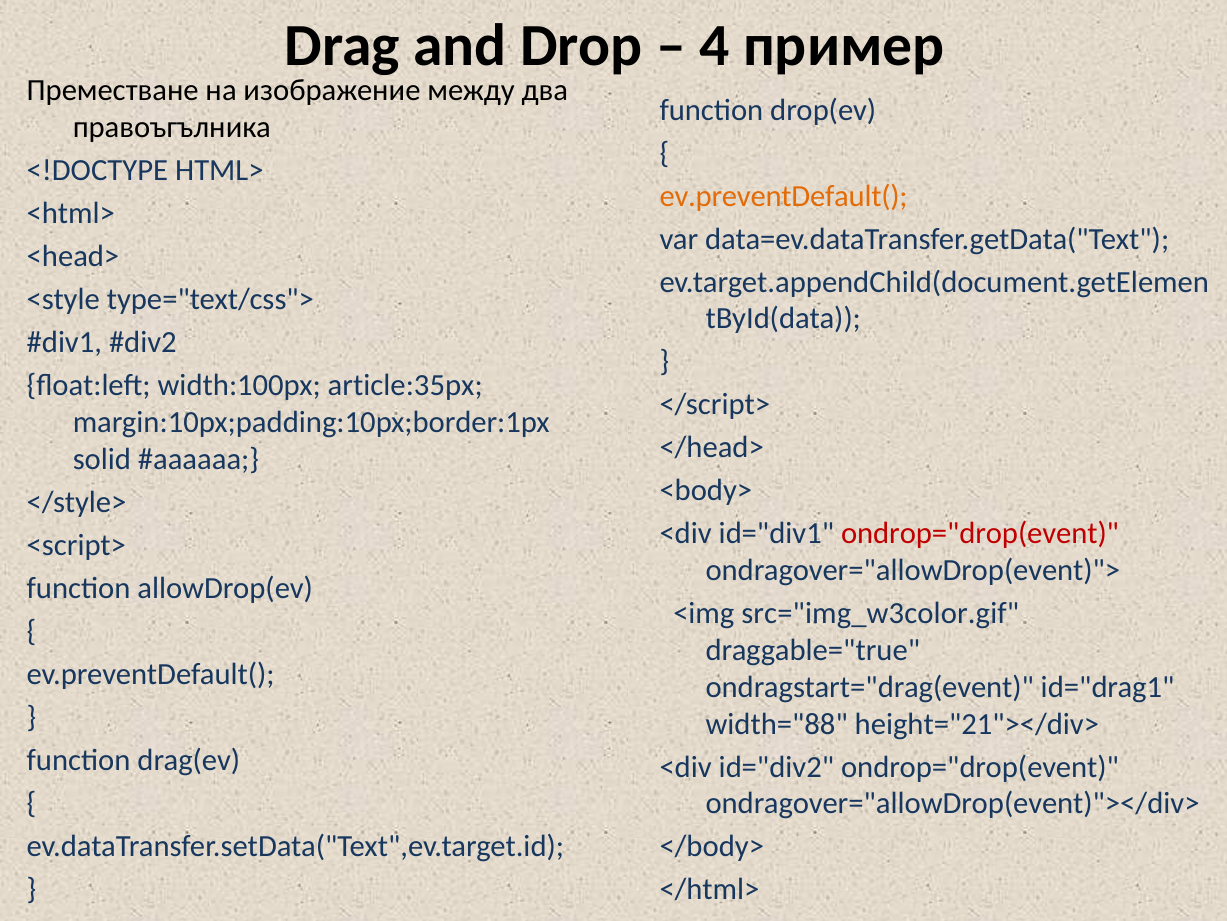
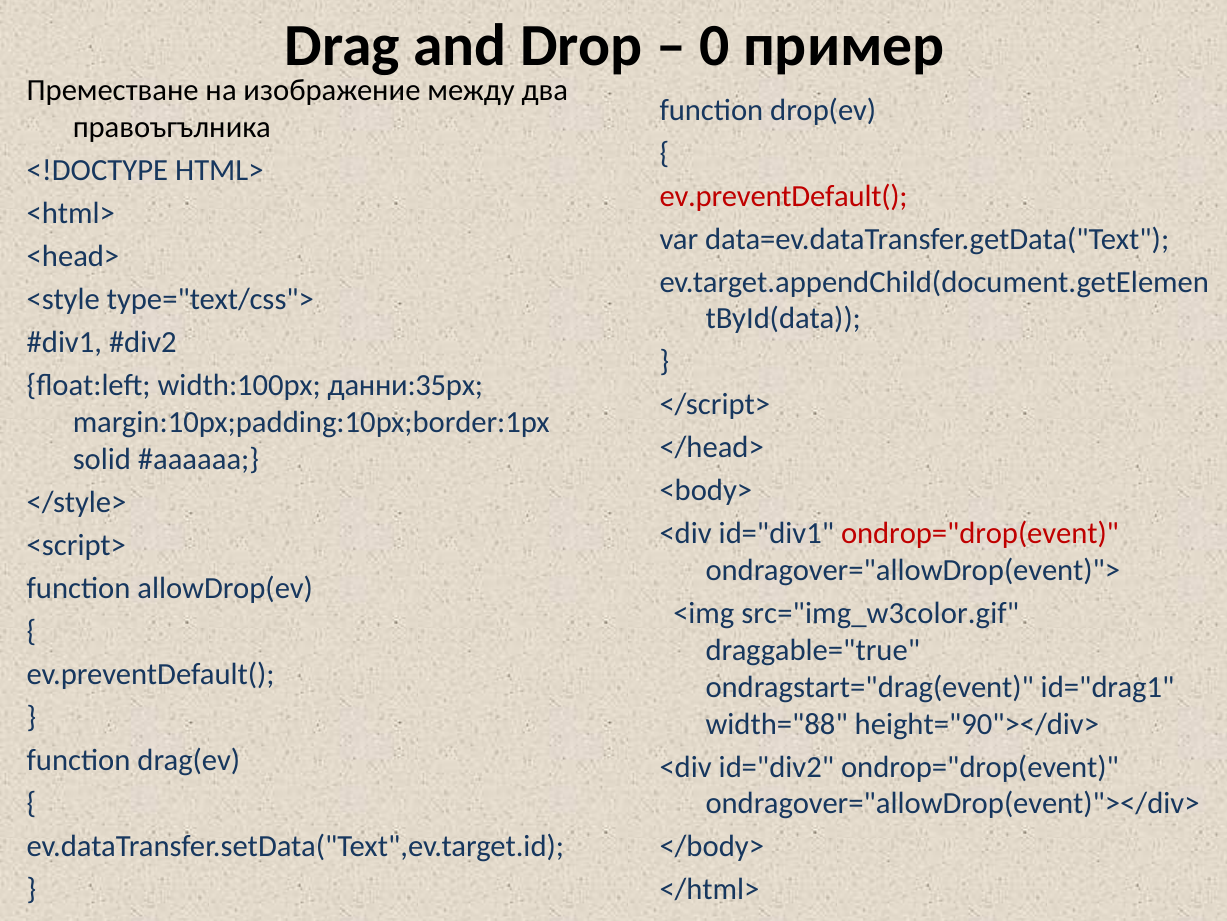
4: 4 -> 0
ev.preventDefault( at (784, 196) colour: orange -> red
article:35px: article:35px -> данни:35px
height="21"></div>: height="21"></div> -> height="90"></div>
